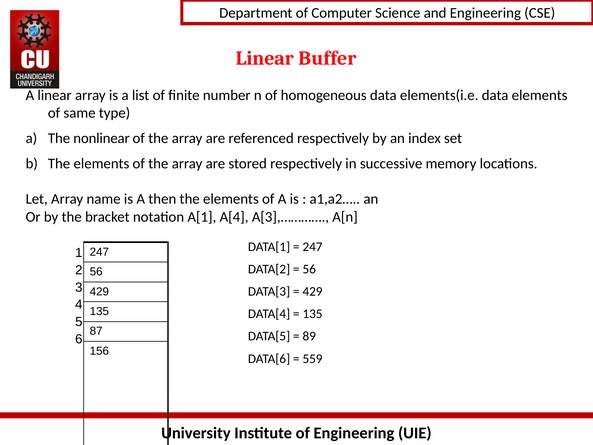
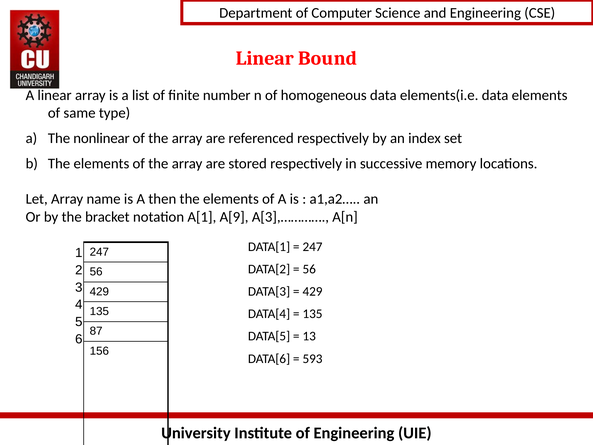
Buffer: Buffer -> Bound
A[4: A[4 -> A[9
89: 89 -> 13
559: 559 -> 593
